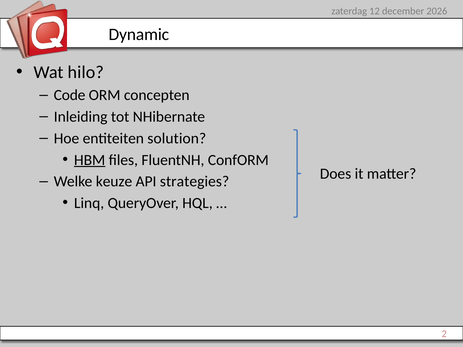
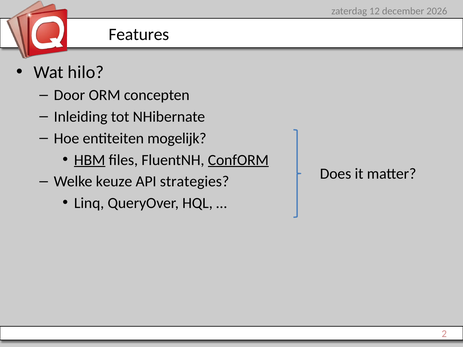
Dynamic: Dynamic -> Features
Code: Code -> Door
solution: solution -> mogelijk
ConfORM underline: none -> present
